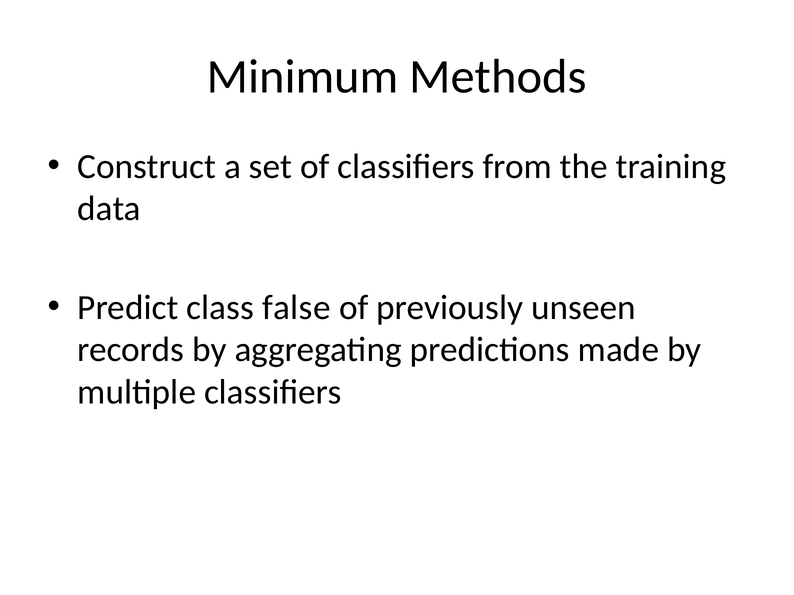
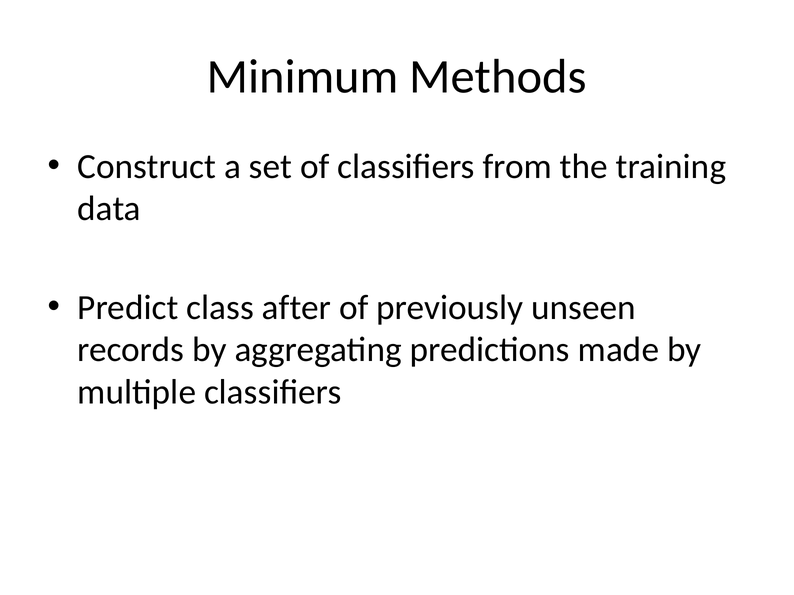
false: false -> after
